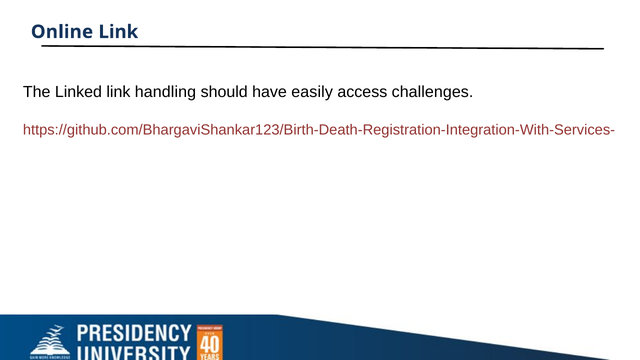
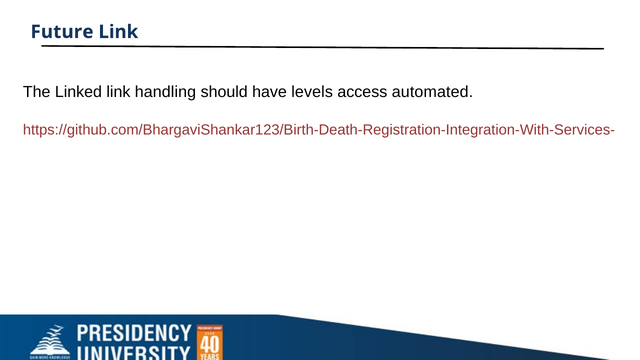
Online: Online -> Future
easily: easily -> levels
challenges: challenges -> automated
